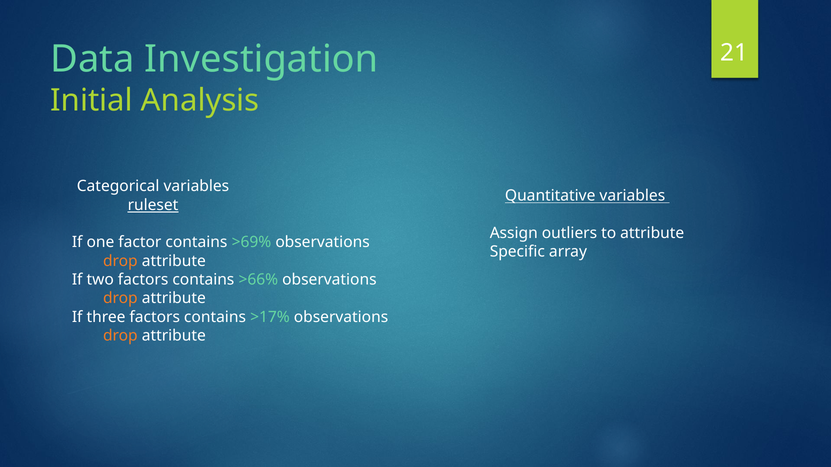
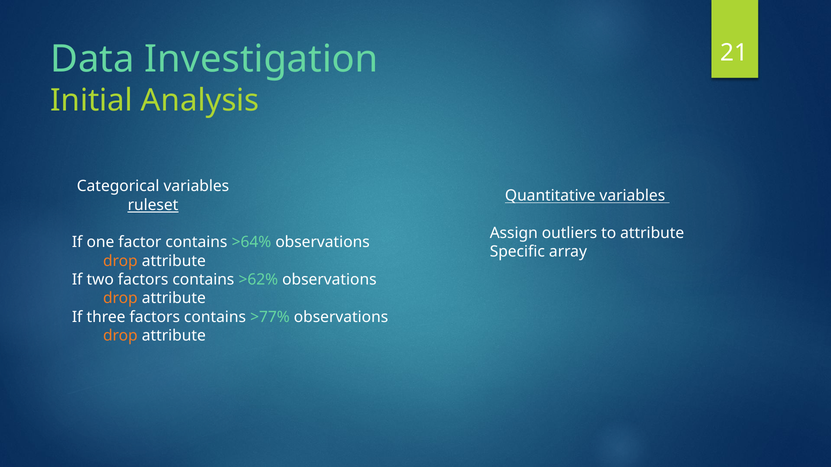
>69%: >69% -> >64%
>66%: >66% -> >62%
>17%: >17% -> >77%
